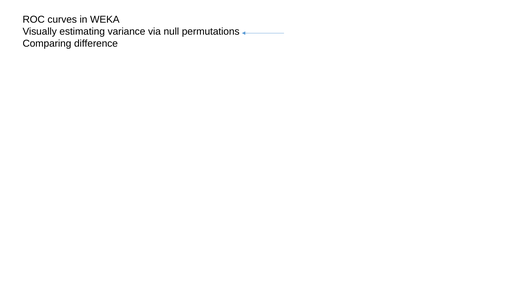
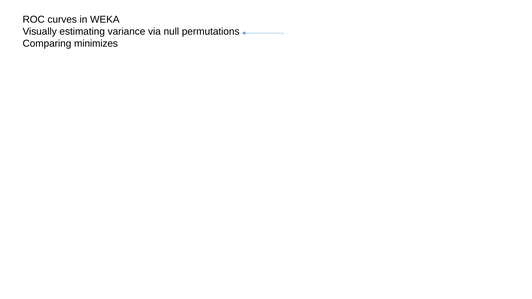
difference: difference -> minimizes
